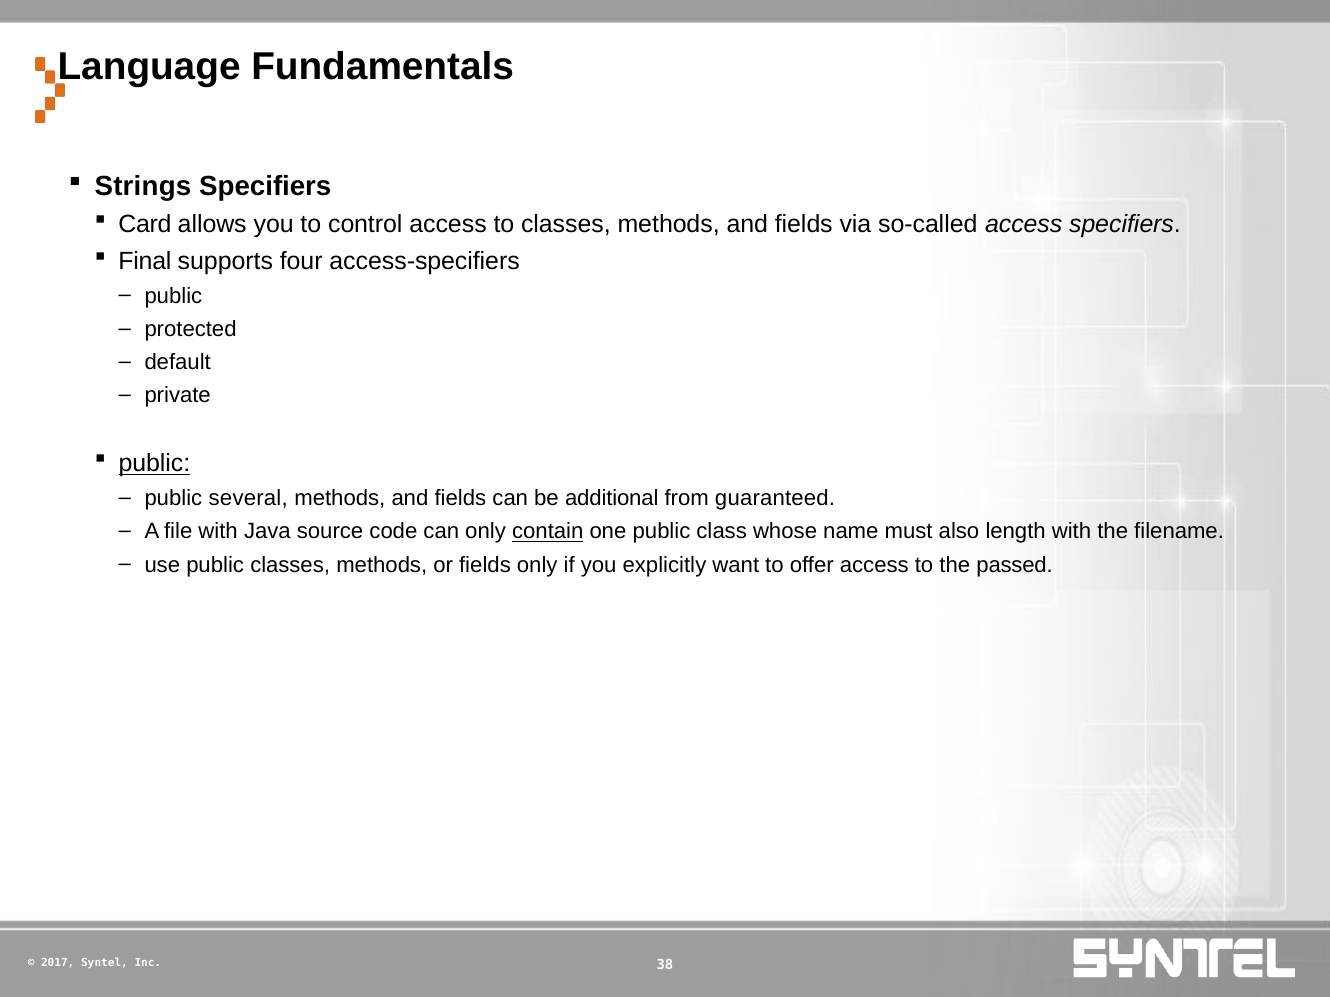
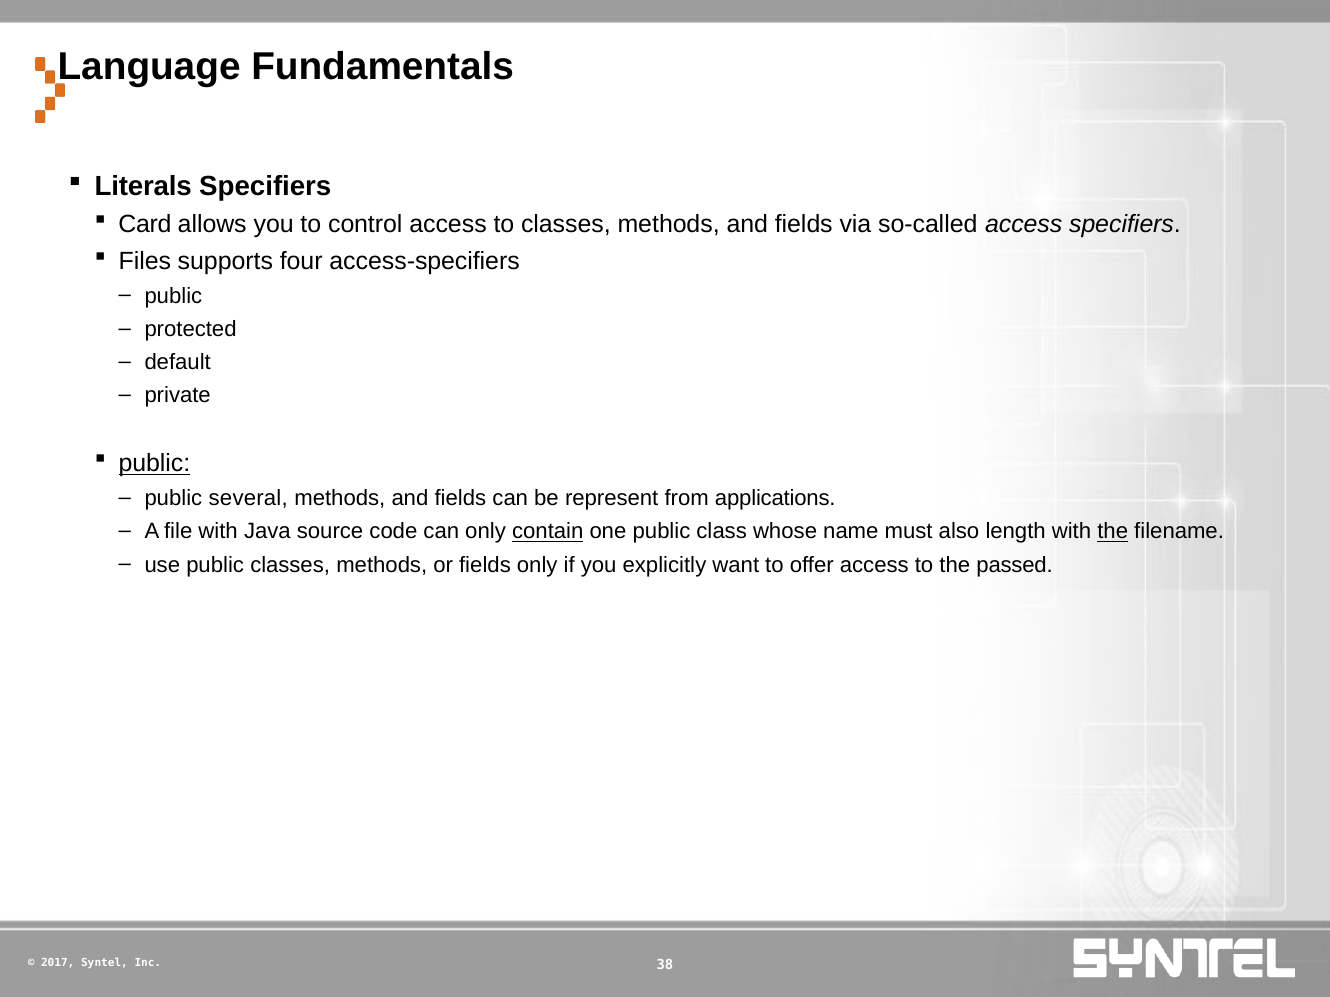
Strings: Strings -> Literals
Final: Final -> Files
additional: additional -> represent
guaranteed: guaranteed -> applications
the at (1113, 532) underline: none -> present
